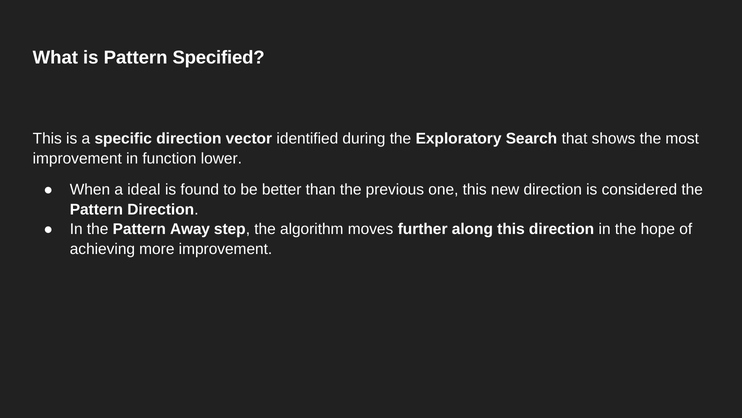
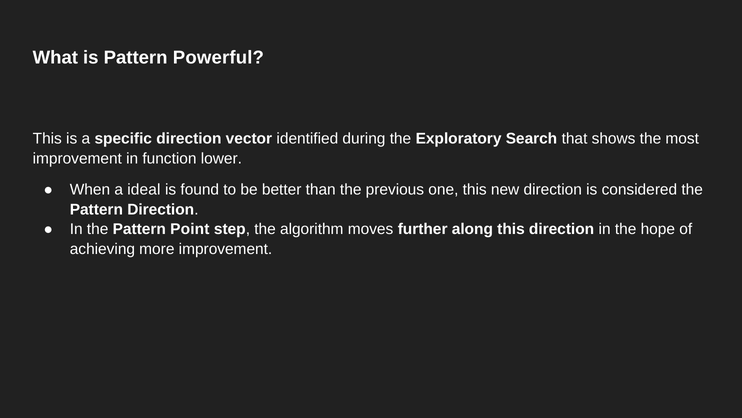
Specified: Specified -> Powerful
Away: Away -> Point
